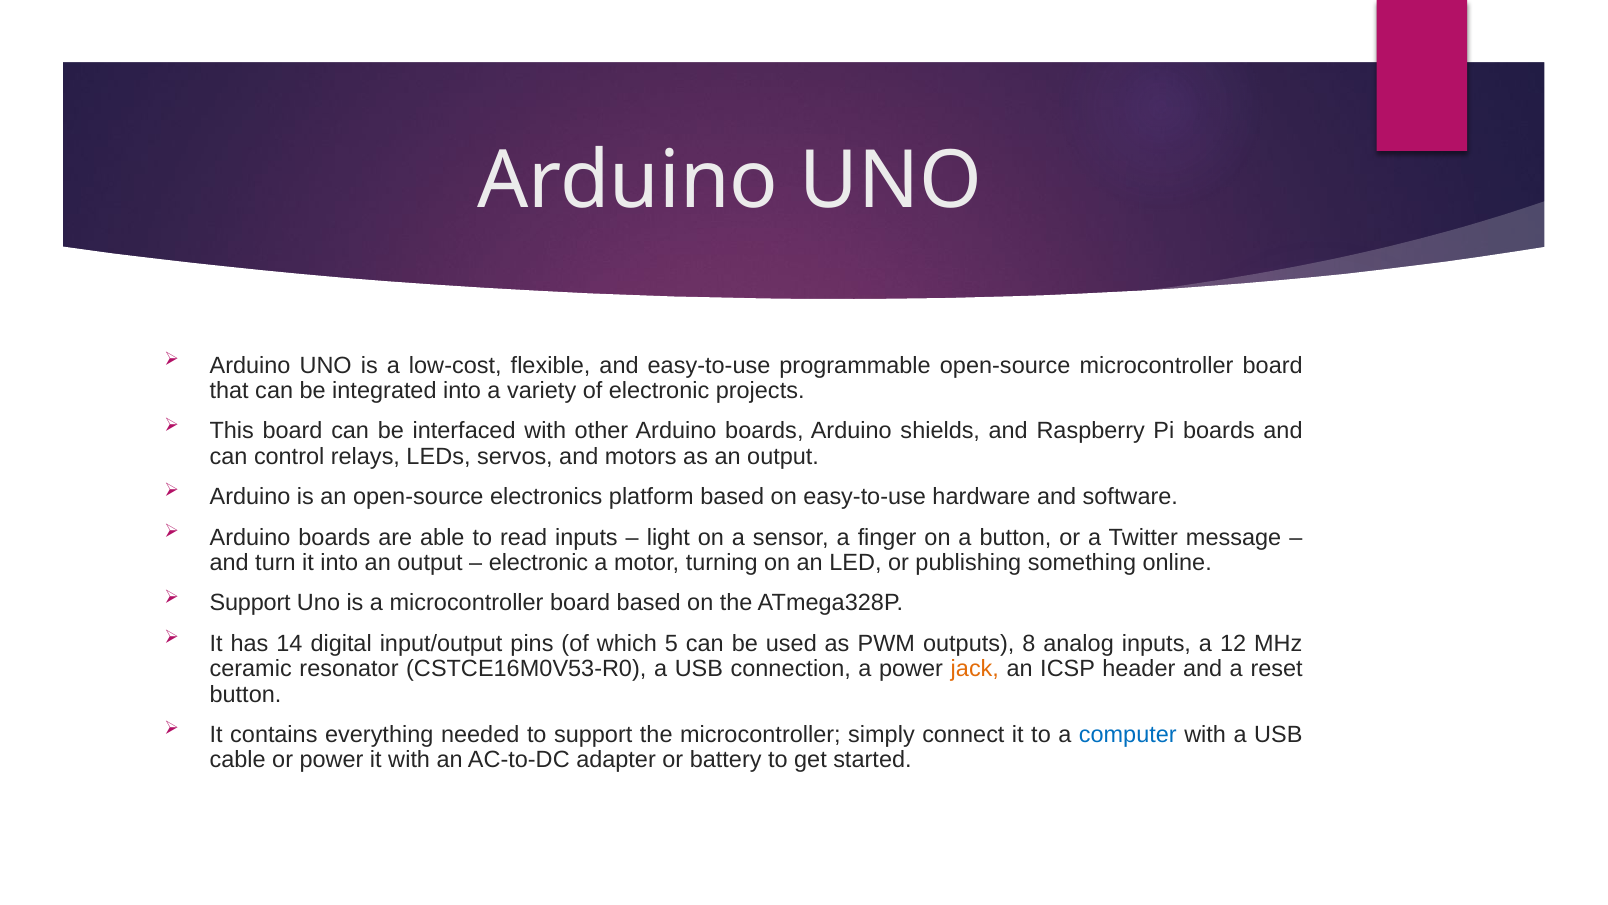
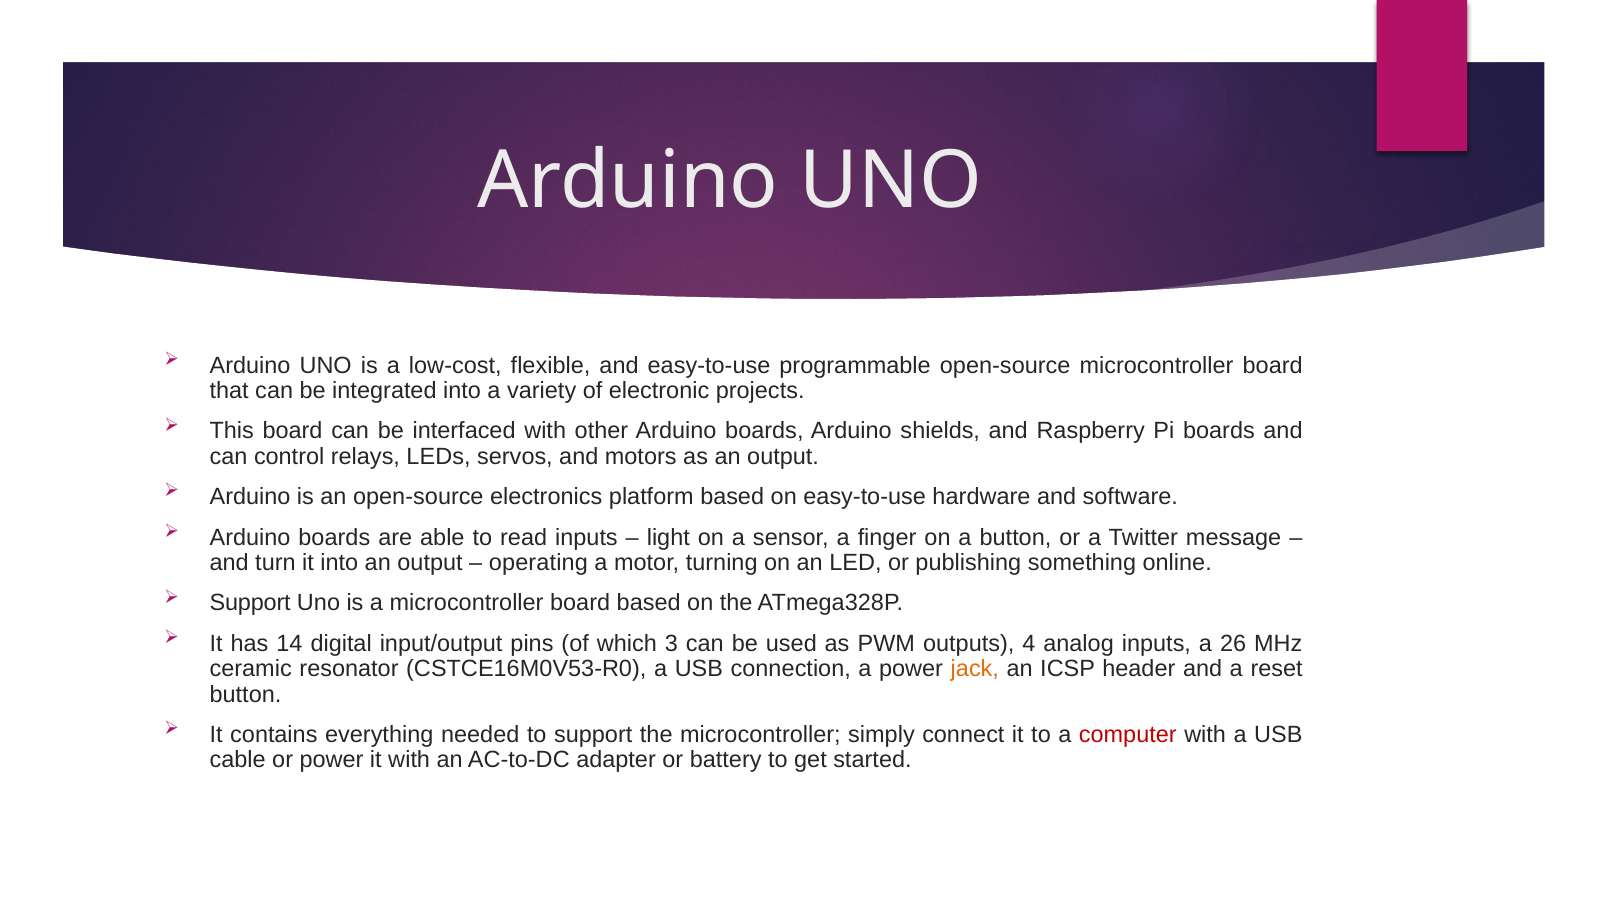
electronic at (539, 562): electronic -> operating
5: 5 -> 3
8: 8 -> 4
12: 12 -> 26
computer colour: blue -> red
